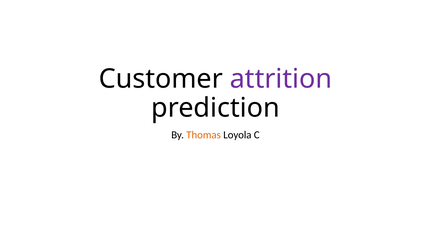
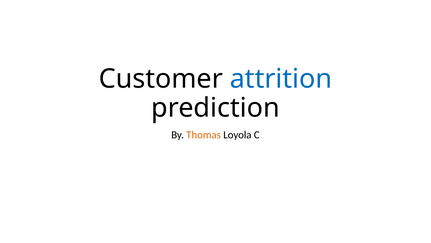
attrition colour: purple -> blue
